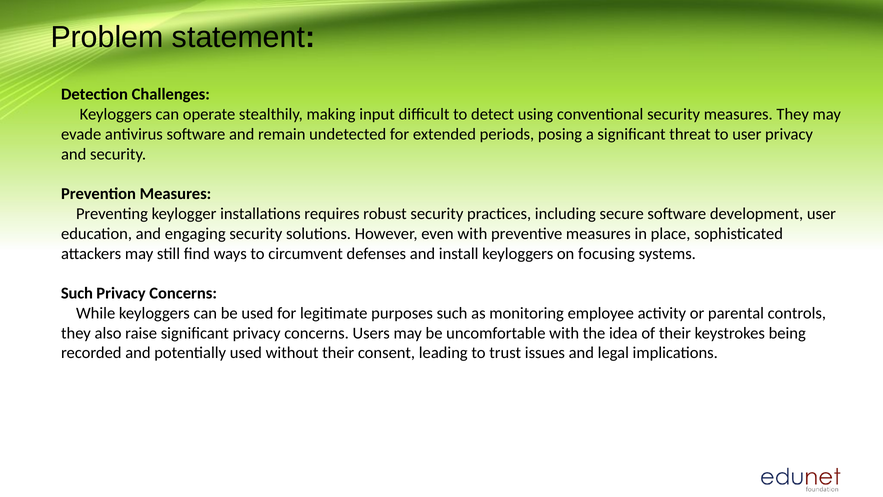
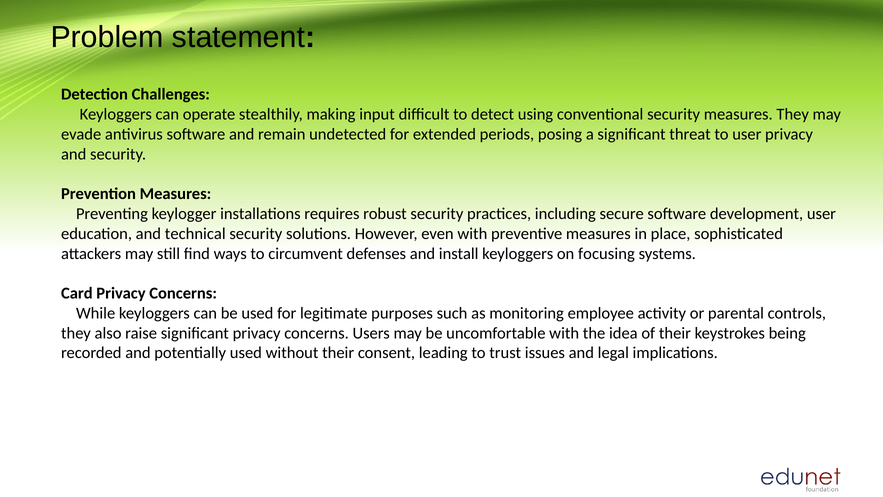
engaging: engaging -> technical
Such at (77, 293): Such -> Card
